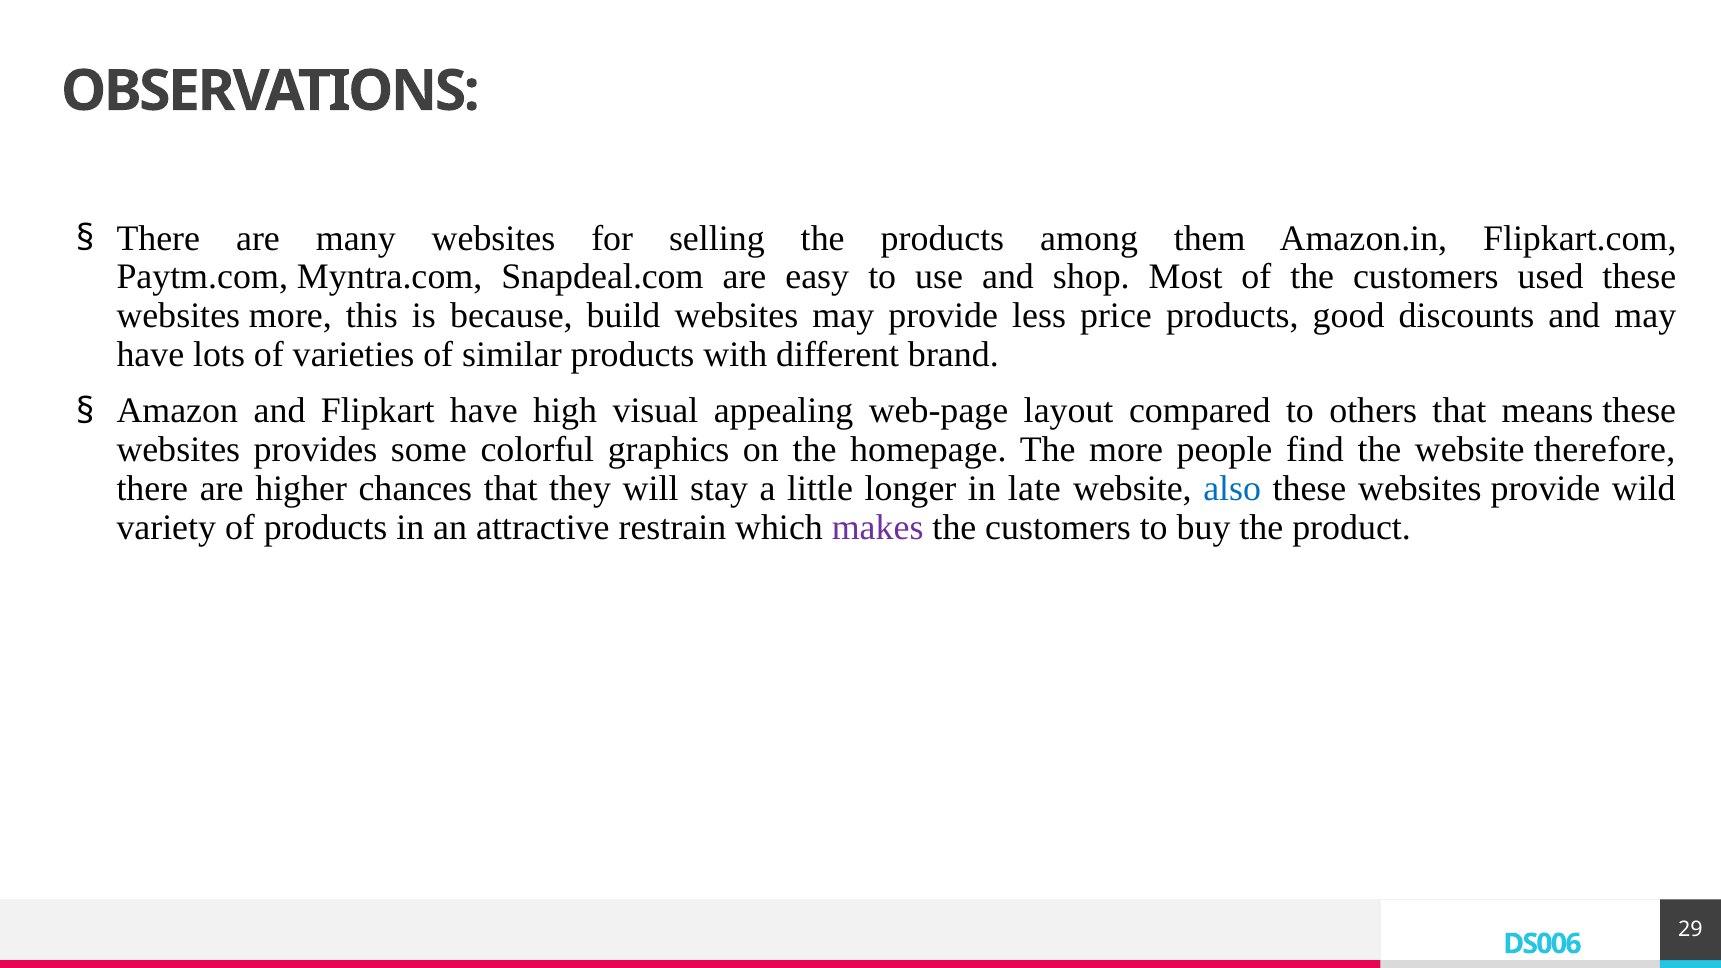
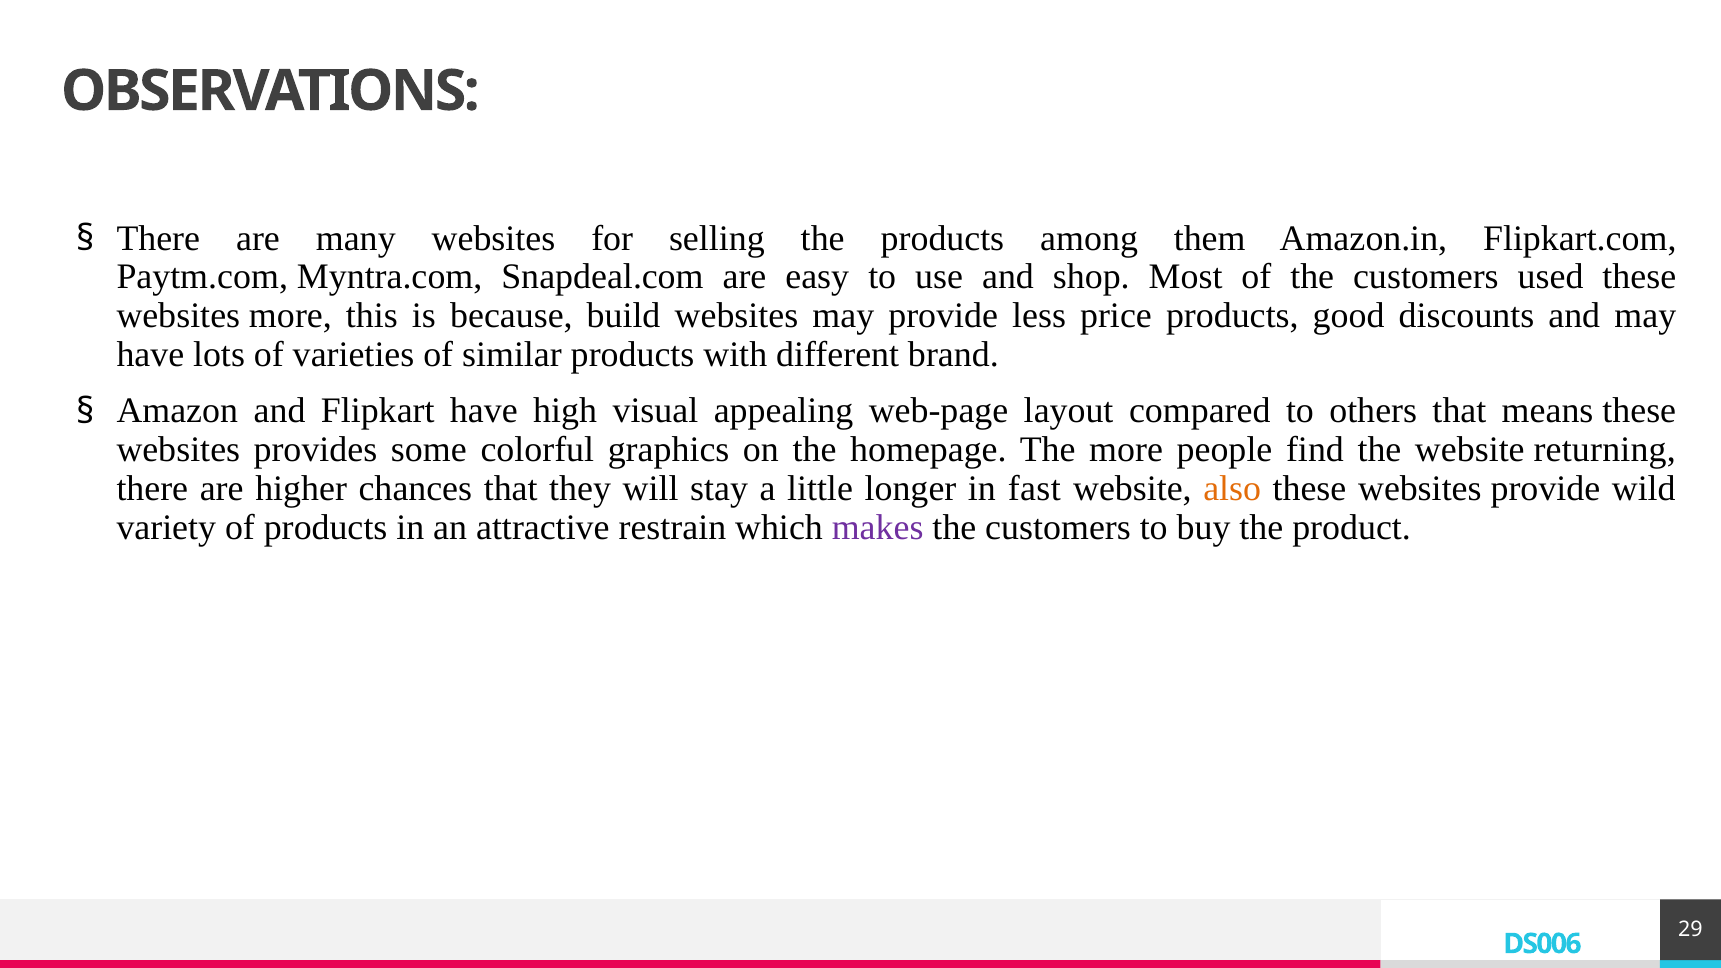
therefore: therefore -> returning
late: late -> fast
also colour: blue -> orange
